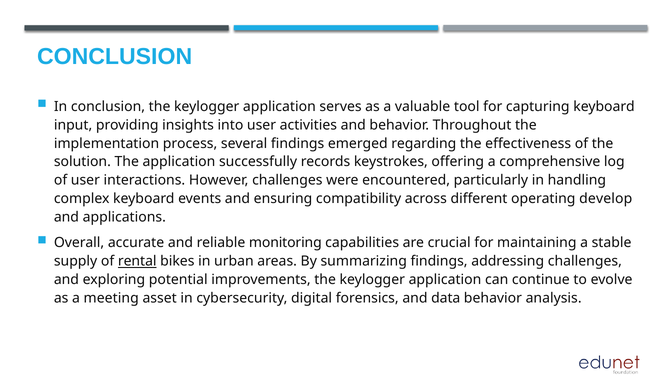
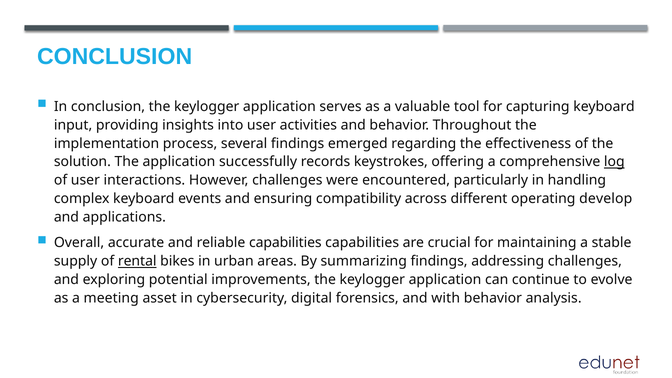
log underline: none -> present
reliable monitoring: monitoring -> capabilities
data: data -> with
